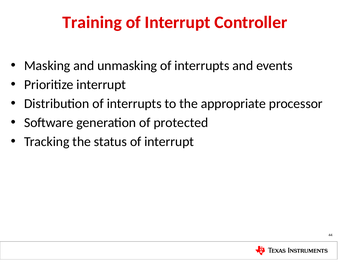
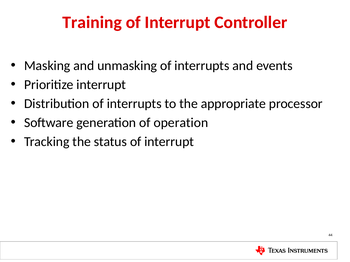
protected: protected -> operation
